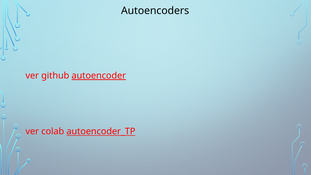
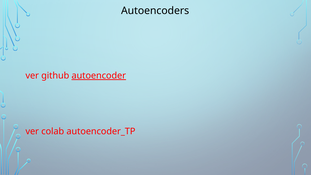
autoencoder_TP underline: present -> none
